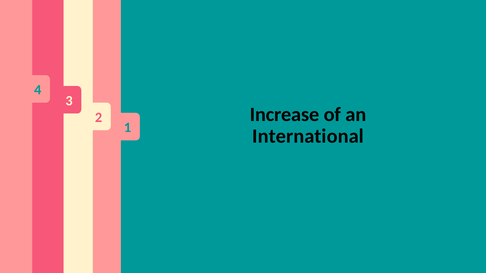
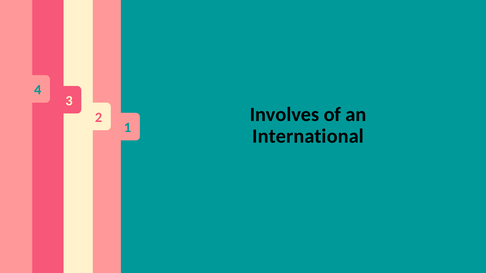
Increase: Increase -> Involves
